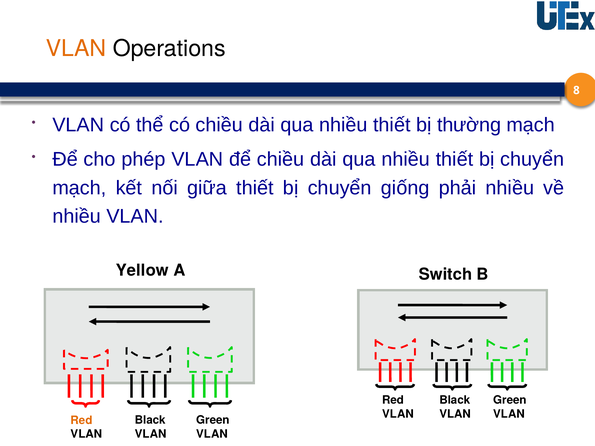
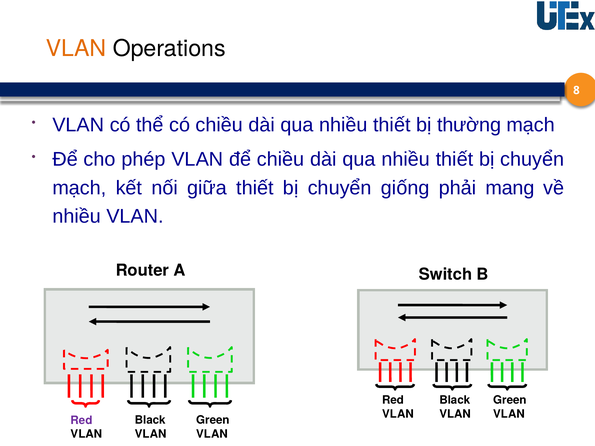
phải nhiều: nhiều -> mang
Yellow: Yellow -> Router
Red at (82, 420) colour: orange -> purple
